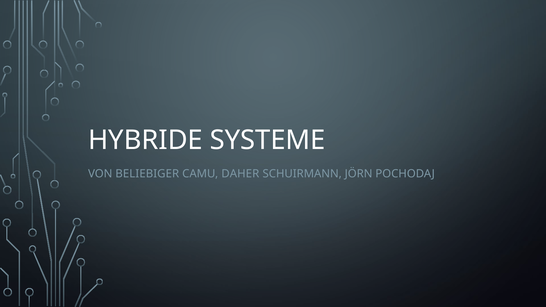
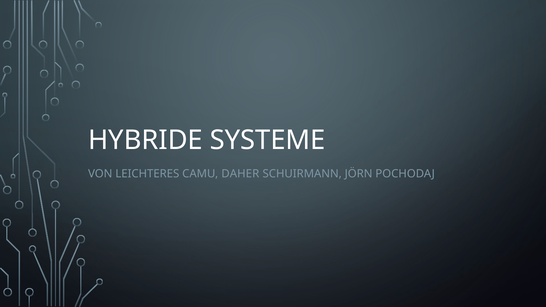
BELIEBIGER: BELIEBIGER -> LEICHTERES
